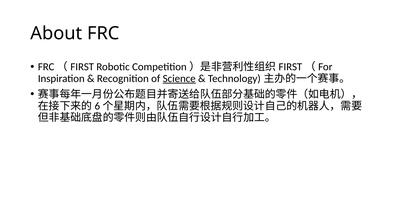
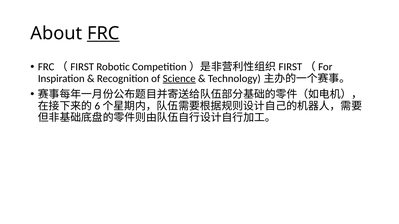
FRC underline: none -> present
